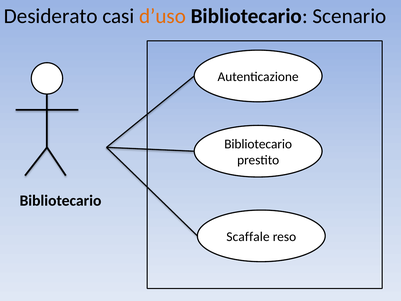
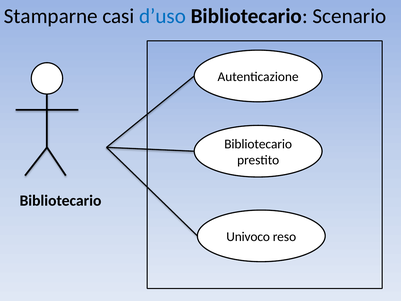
Desiderato: Desiderato -> Stamparne
d’uso colour: orange -> blue
Scaffale: Scaffale -> Univoco
